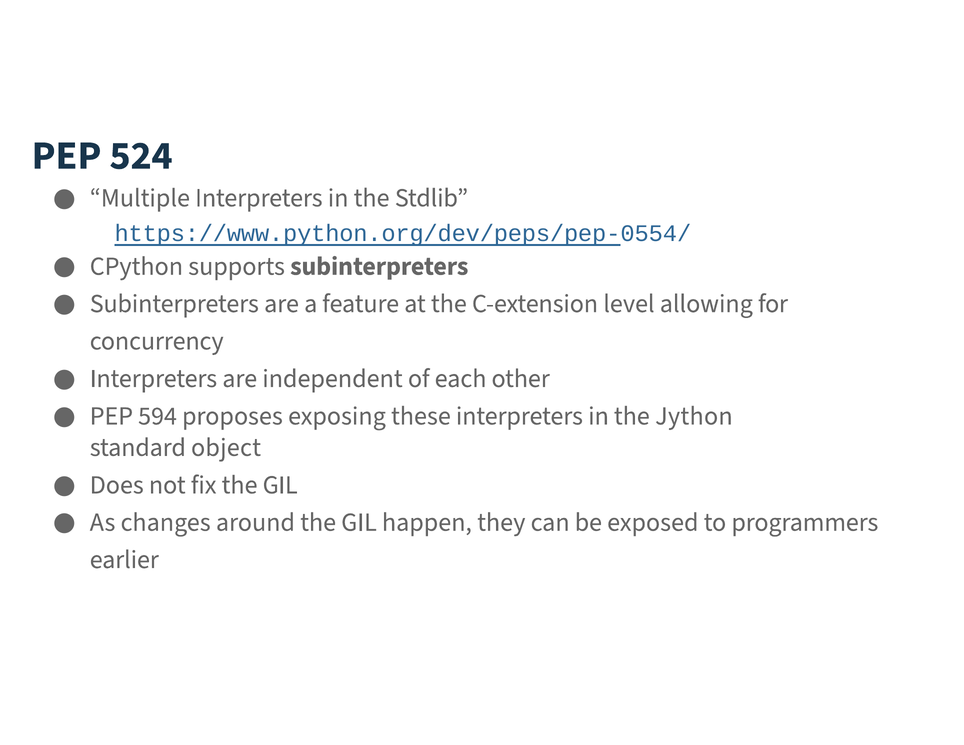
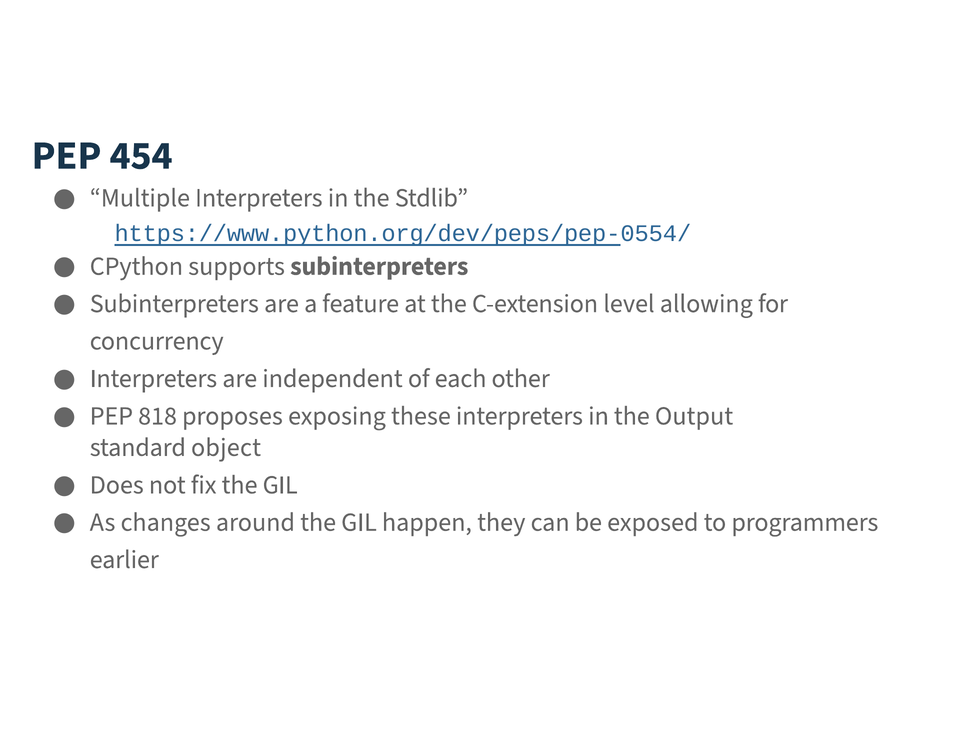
524: 524 -> 454
594: 594 -> 818
Jython: Jython -> Output
